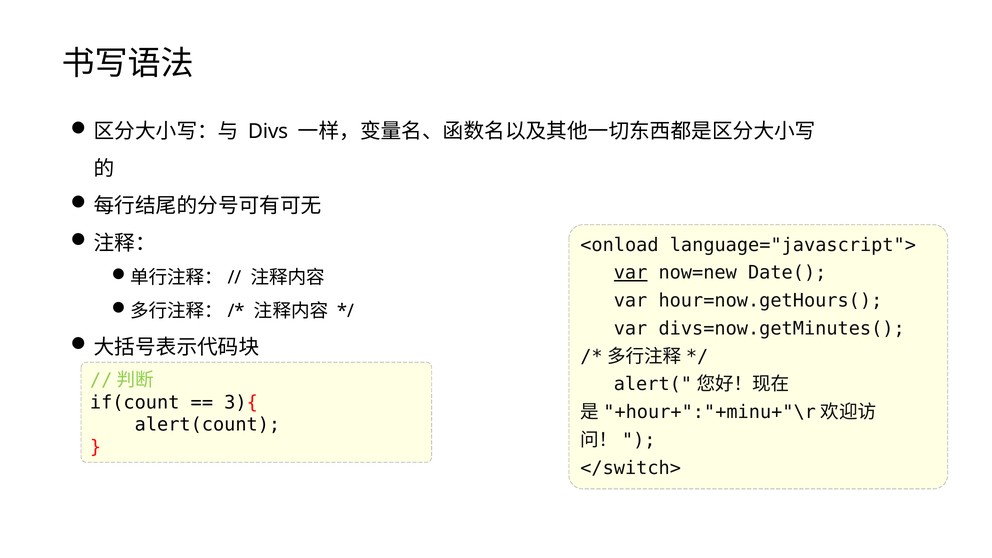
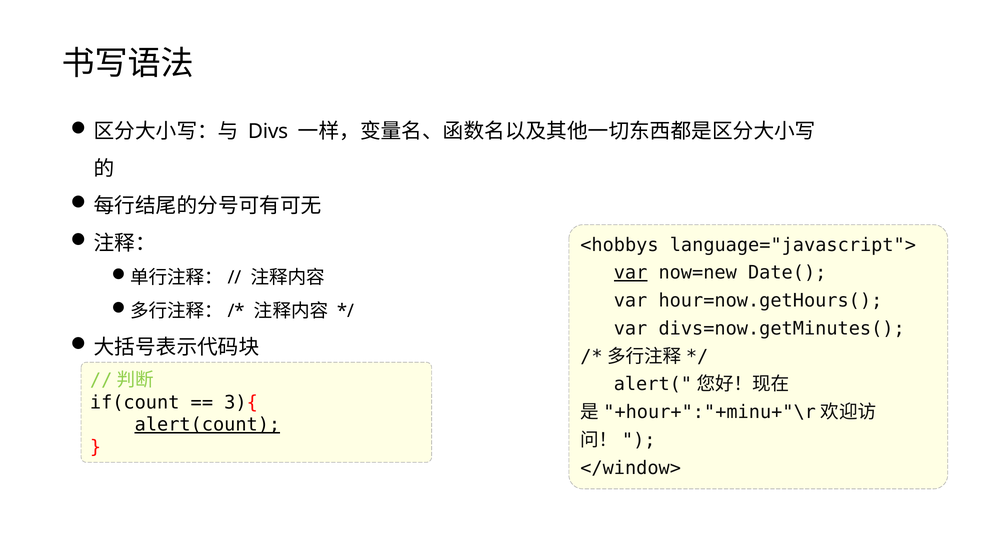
<onload: <onload -> <hobbys
alert(count underline: none -> present
</switch>: </switch> -> </window>
